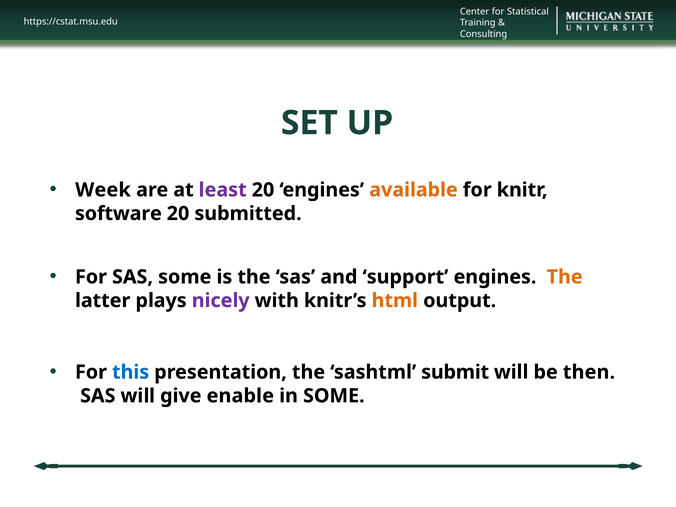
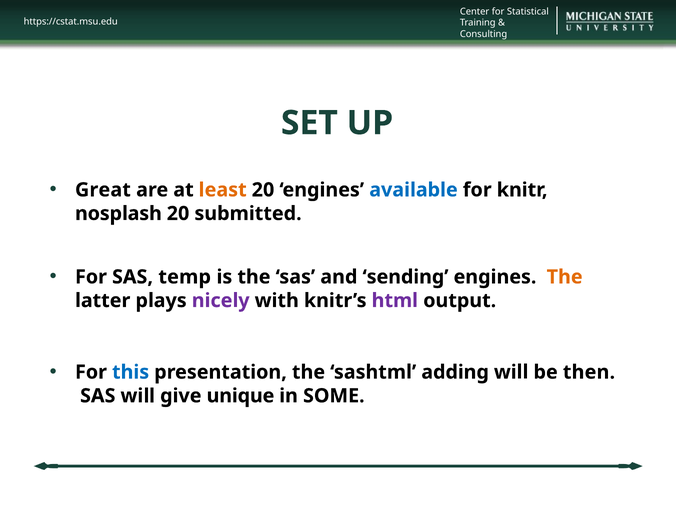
Week: Week -> Great
least colour: purple -> orange
available colour: orange -> blue
software: software -> nosplash
SAS some: some -> temp
support: support -> sending
html colour: orange -> purple
submit: submit -> adding
enable: enable -> unique
